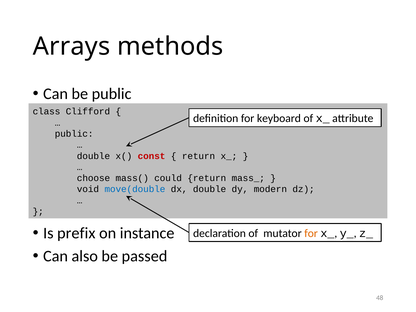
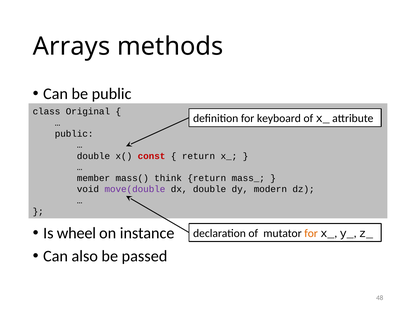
Clifford: Clifford -> Original
choose: choose -> member
could: could -> think
move(double colour: blue -> purple
prefix: prefix -> wheel
